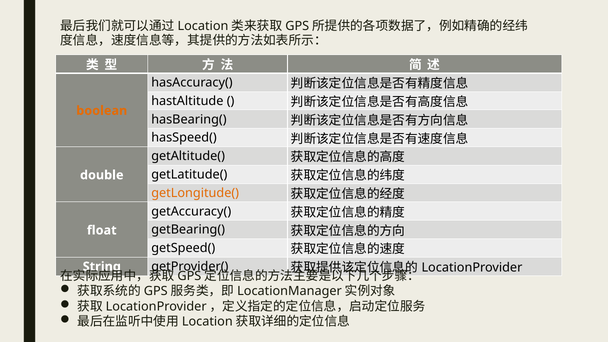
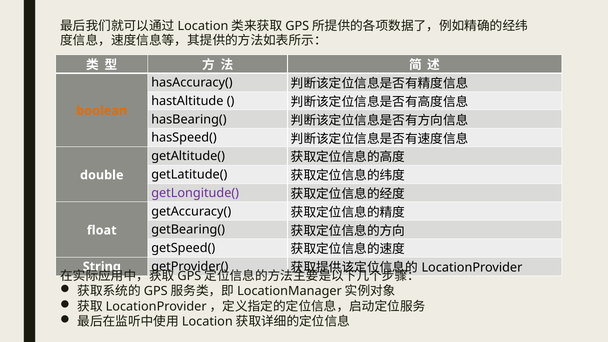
getLongitude( colour: orange -> purple
